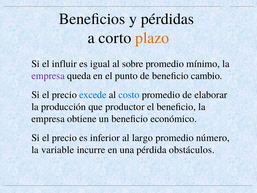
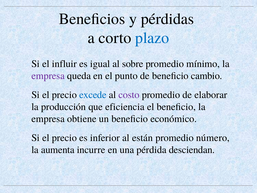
plazo colour: orange -> blue
costo colour: blue -> purple
productor: productor -> eficiencia
largo: largo -> están
variable: variable -> aumenta
obstáculos: obstáculos -> desciendan
